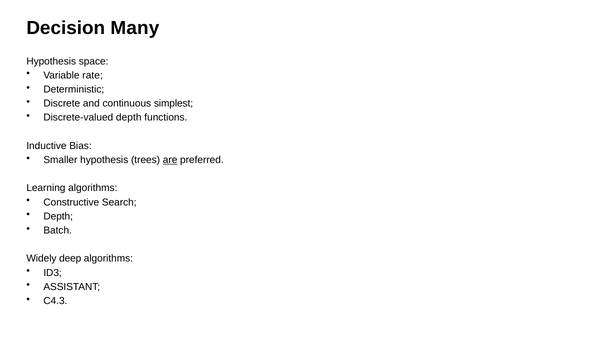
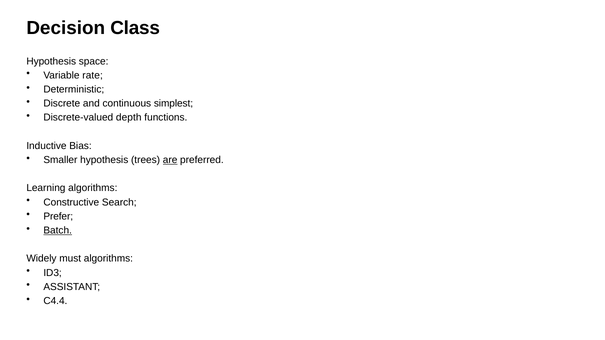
Many: Many -> Class
Depth at (58, 216): Depth -> Prefer
Batch underline: none -> present
deep: deep -> must
C4.3: C4.3 -> C4.4
